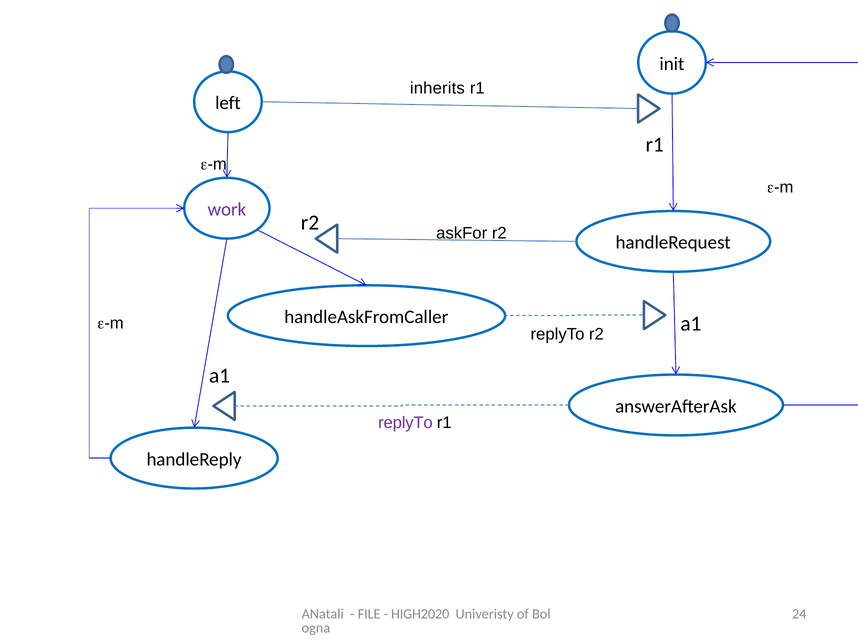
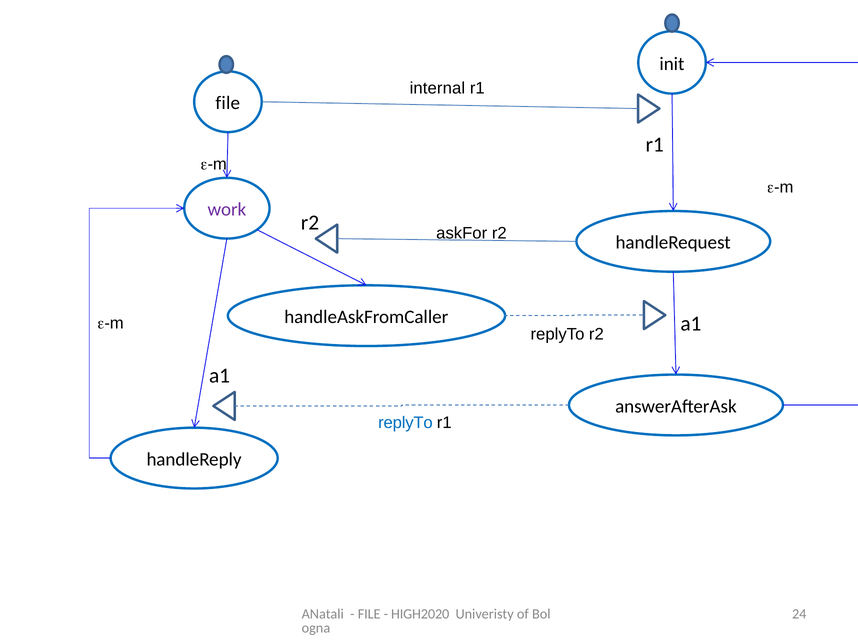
inherits: inherits -> internal
left at (228, 103): left -> file
replyTo at (405, 423) colour: purple -> blue
